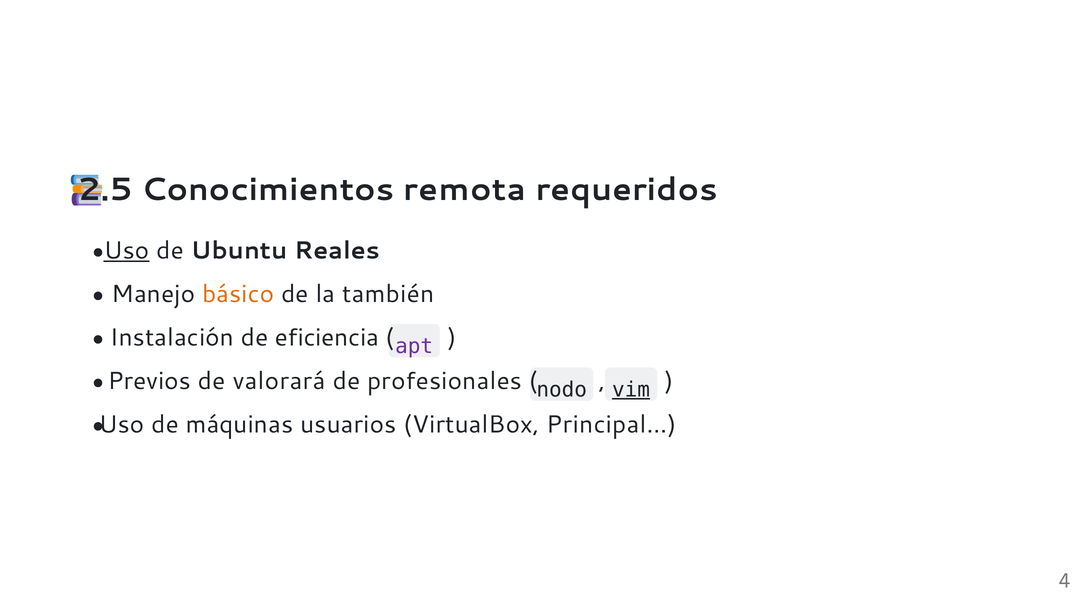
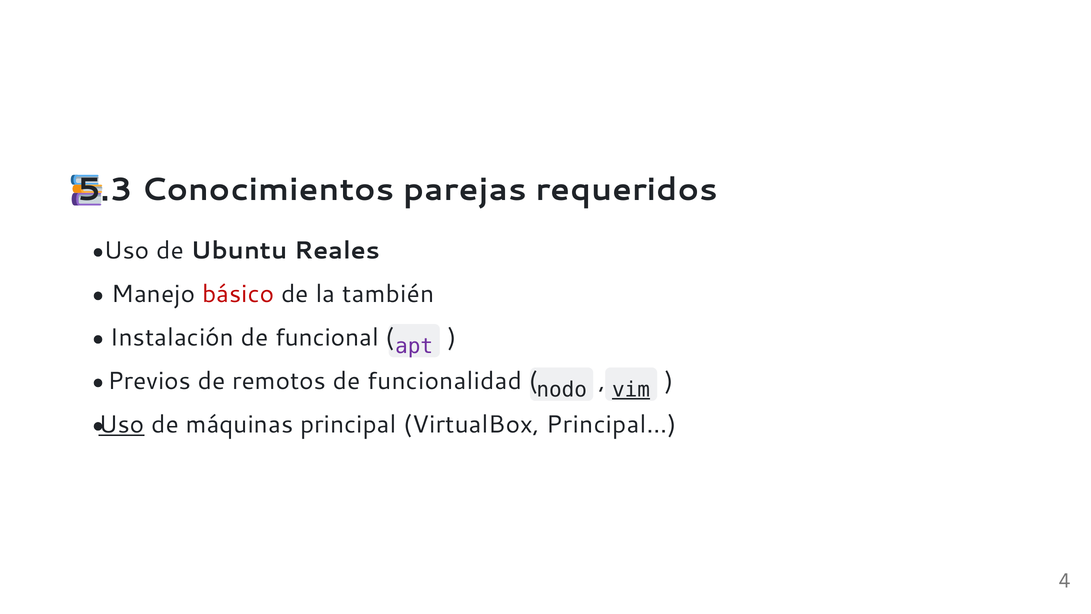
2.5: 2.5 -> 5.3
remota: remota -> parejas
Uso at (127, 251) underline: present -> none
básico colour: orange -> red
eficiencia: eficiencia -> funcional
valorará: valorará -> remotos
profesionales: profesionales -> funcionalidad
Uso at (122, 425) underline: none -> present
usuarios: usuarios -> principal
